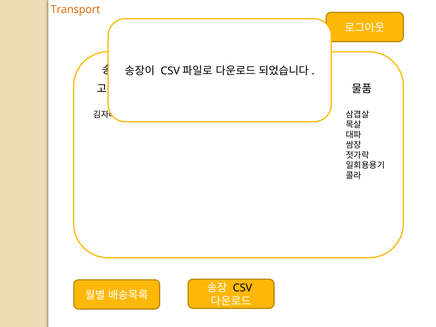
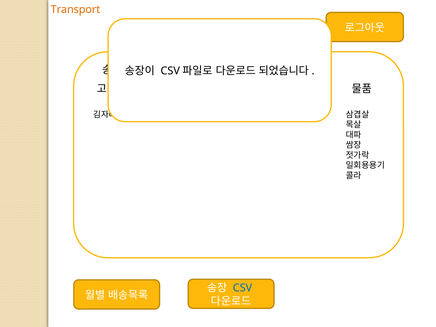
CSV colour: black -> blue
